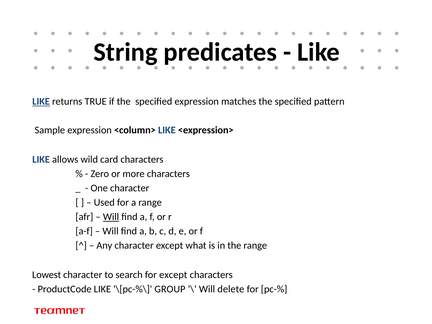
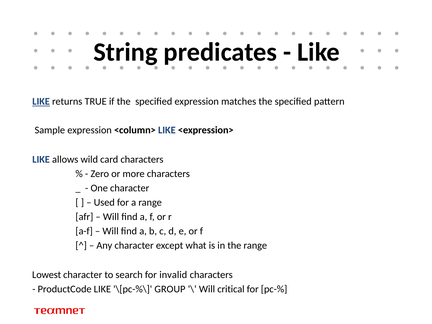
Will at (111, 217) underline: present -> none
for except: except -> invalid
delete: delete -> critical
